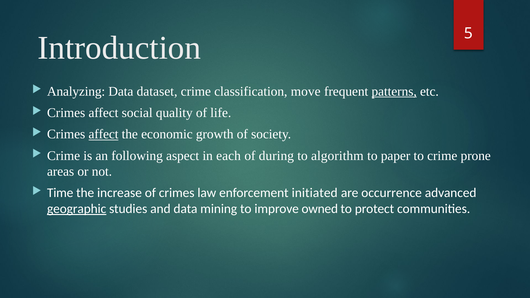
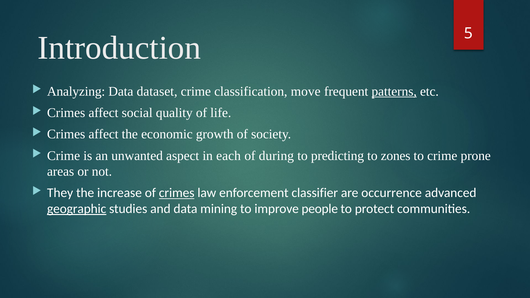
affect at (103, 134) underline: present -> none
following: following -> unwanted
algorithm: algorithm -> predicting
paper: paper -> zones
Time: Time -> They
crimes at (177, 193) underline: none -> present
initiated: initiated -> classifier
owned: owned -> people
